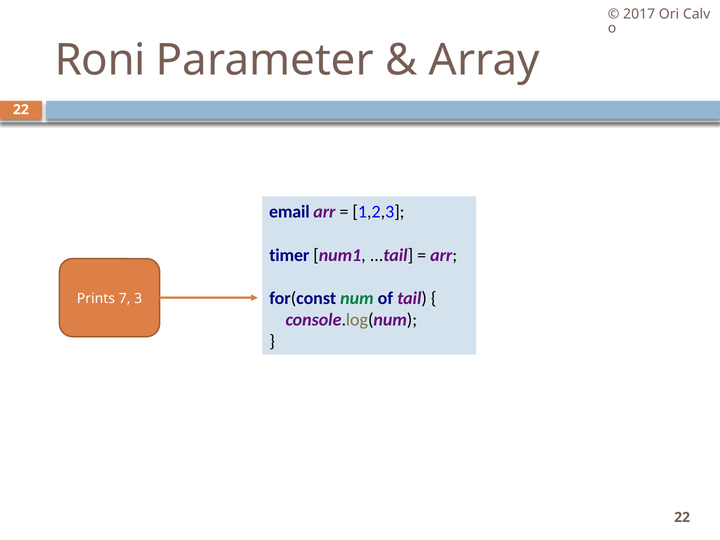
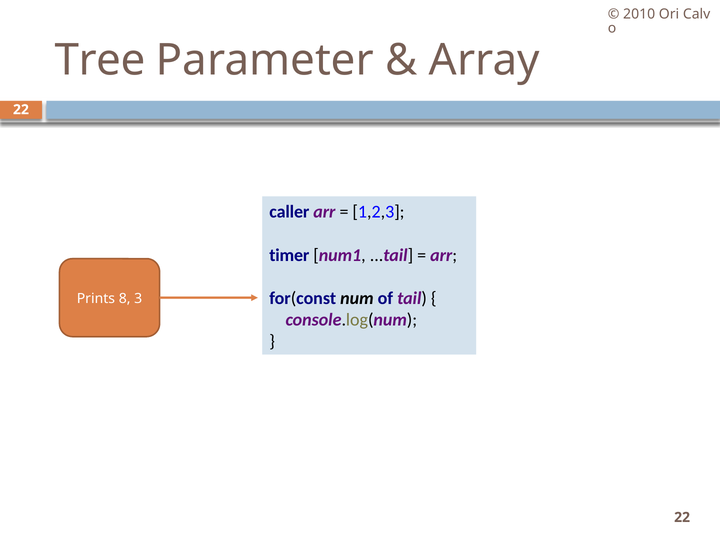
2017: 2017 -> 2010
Roni: Roni -> Tree
email: email -> caller
num colour: green -> black
7: 7 -> 8
